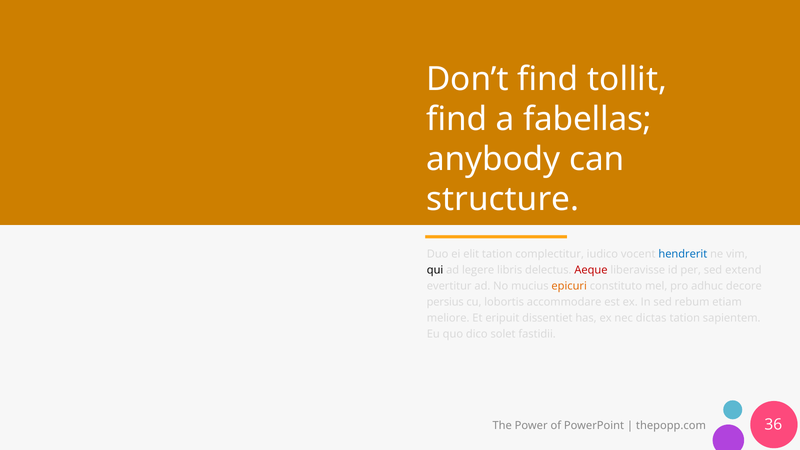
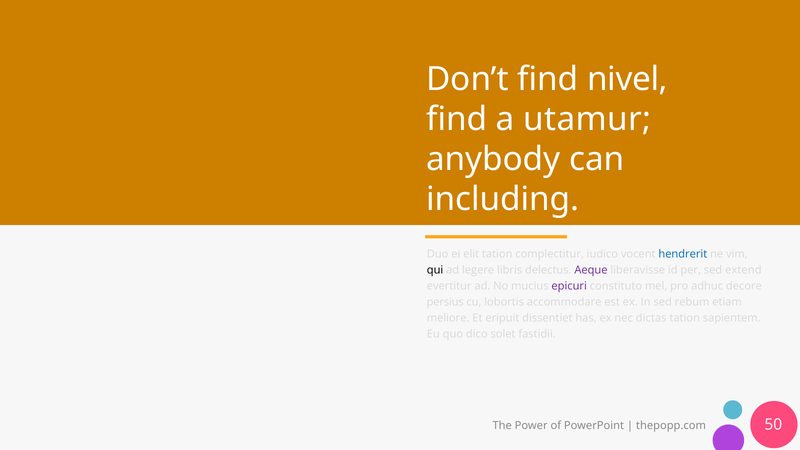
tollit: tollit -> nivel
fabellas: fabellas -> utamur
structure: structure -> including
Aeque colour: red -> purple
epicuri colour: orange -> purple
36: 36 -> 50
